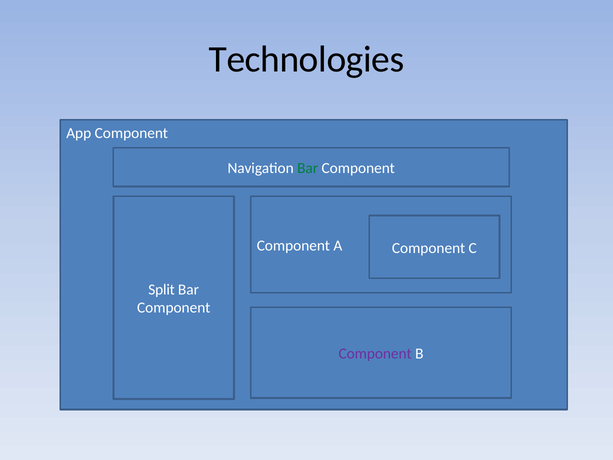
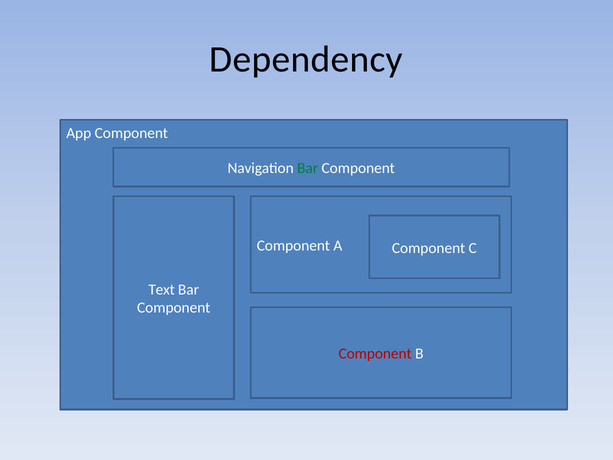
Technologies: Technologies -> Dependency
Split: Split -> Text
Component at (375, 353) colour: purple -> red
